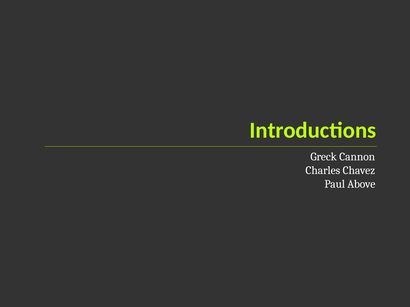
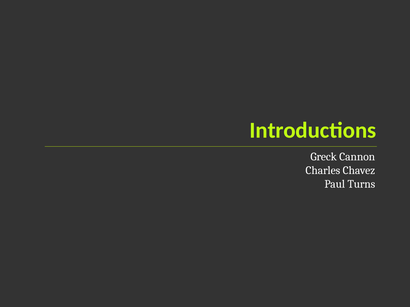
Above: Above -> Turns
